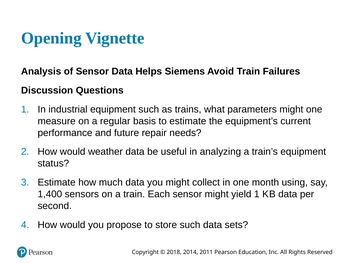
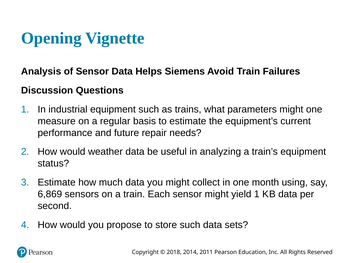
1,400: 1,400 -> 6,869
